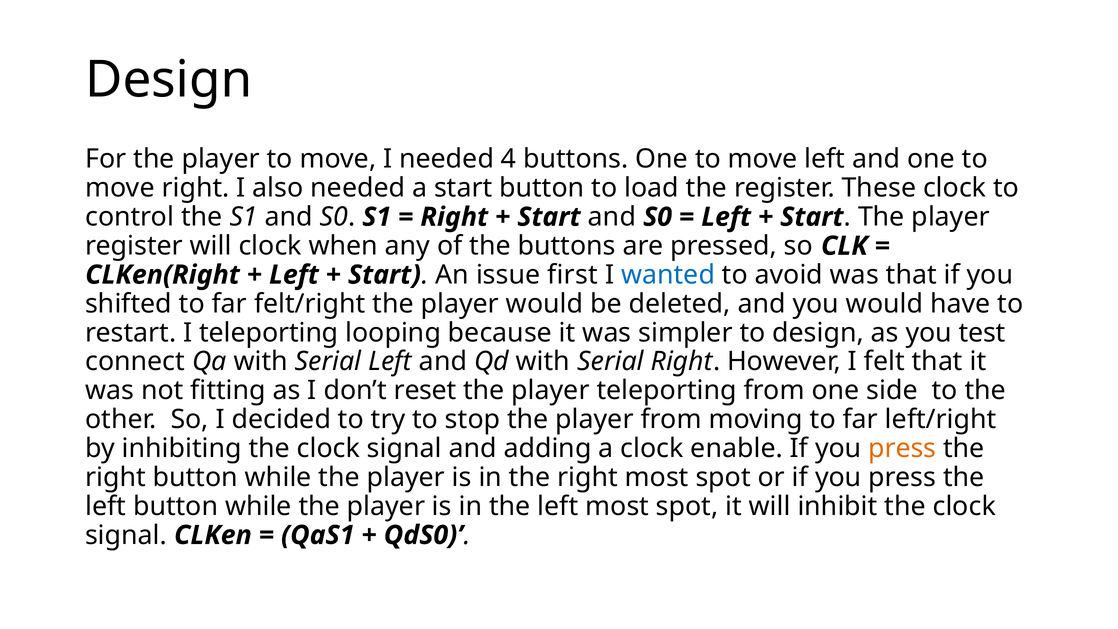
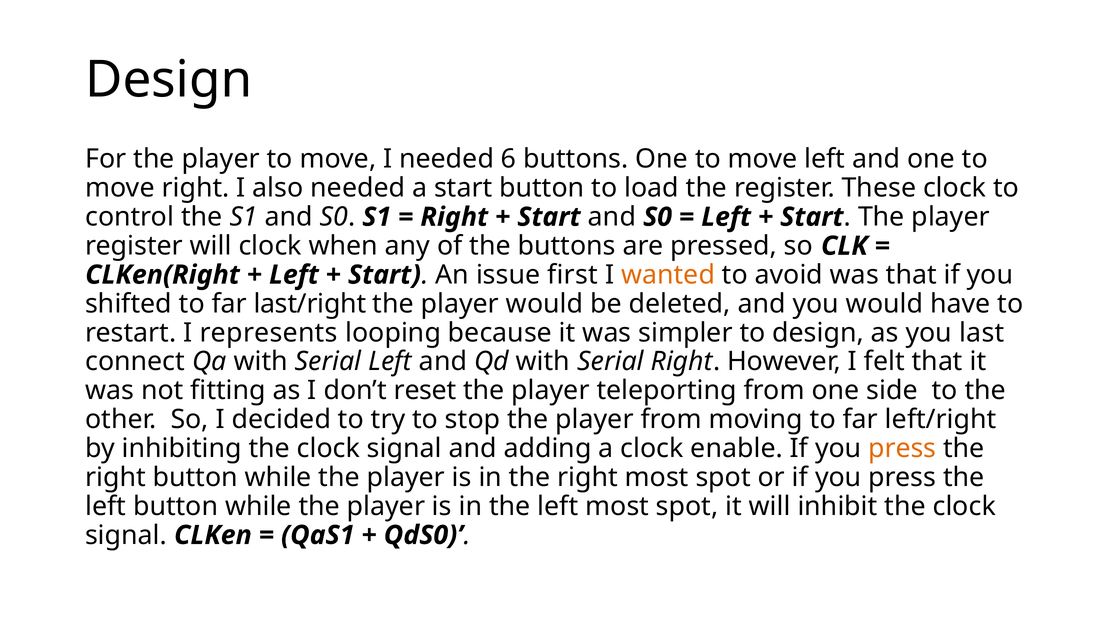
4: 4 -> 6
wanted colour: blue -> orange
felt/right: felt/right -> last/right
I teleporting: teleporting -> represents
test: test -> last
